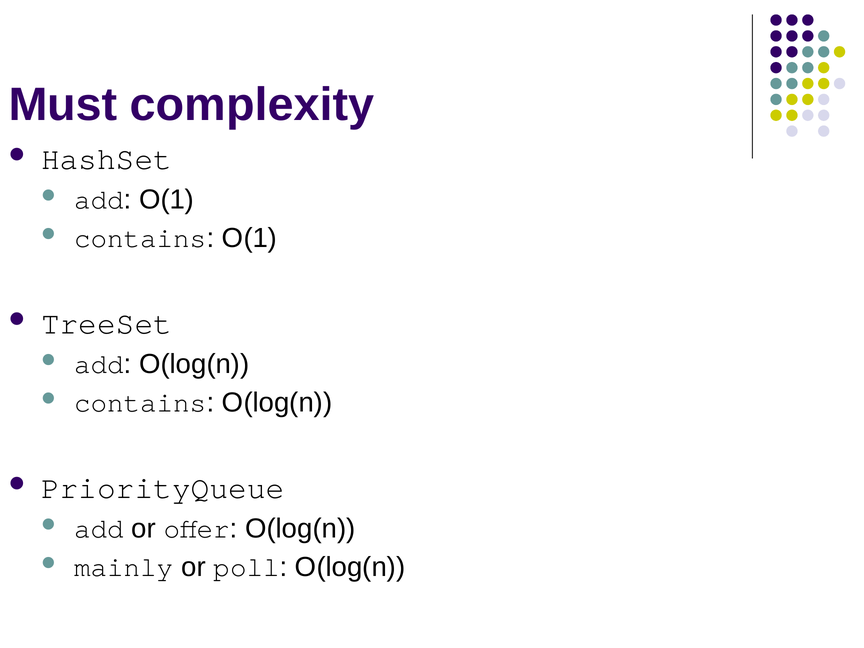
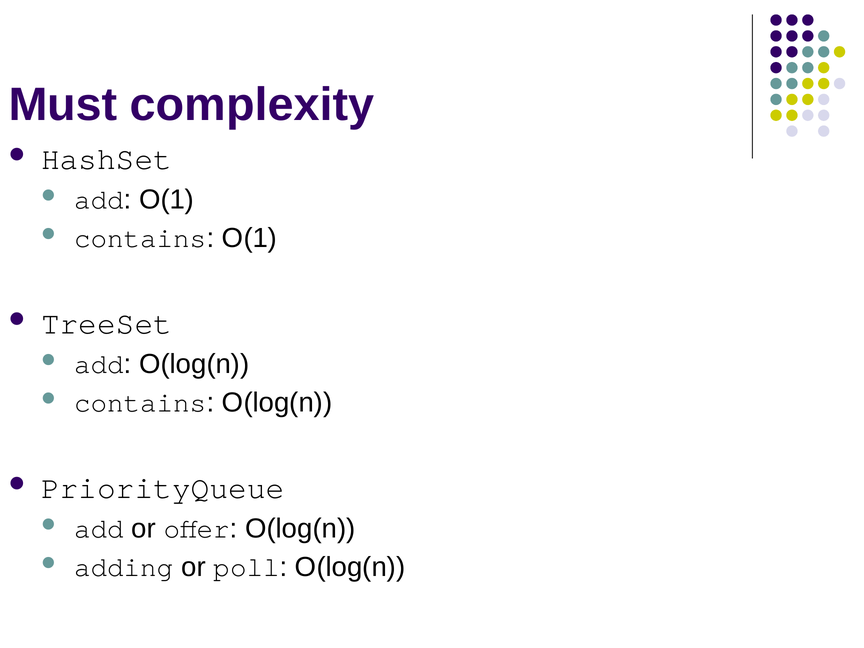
mainly: mainly -> adding
